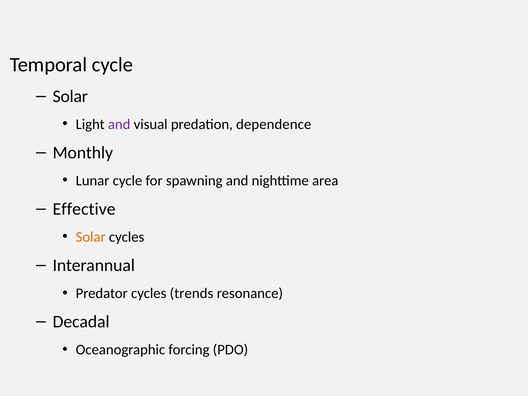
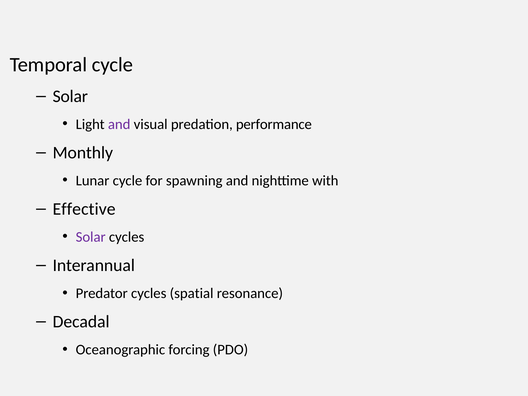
dependence: dependence -> performance
area: area -> with
Solar at (91, 237) colour: orange -> purple
trends: trends -> spatial
